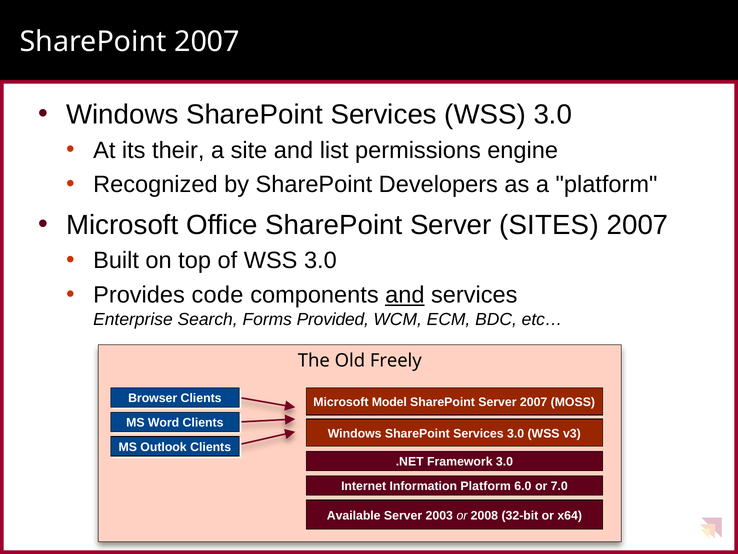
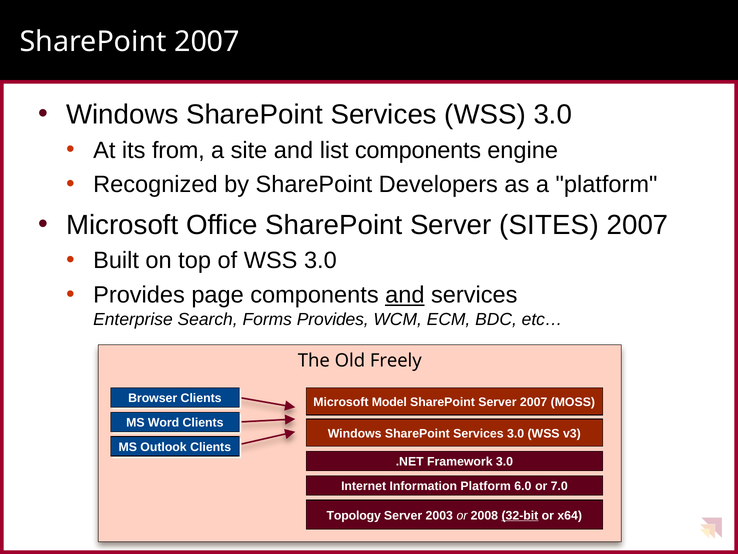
their: their -> from
list permissions: permissions -> components
code: code -> page
Forms Provided: Provided -> Provides
Available: Available -> Topology
32-bit underline: none -> present
